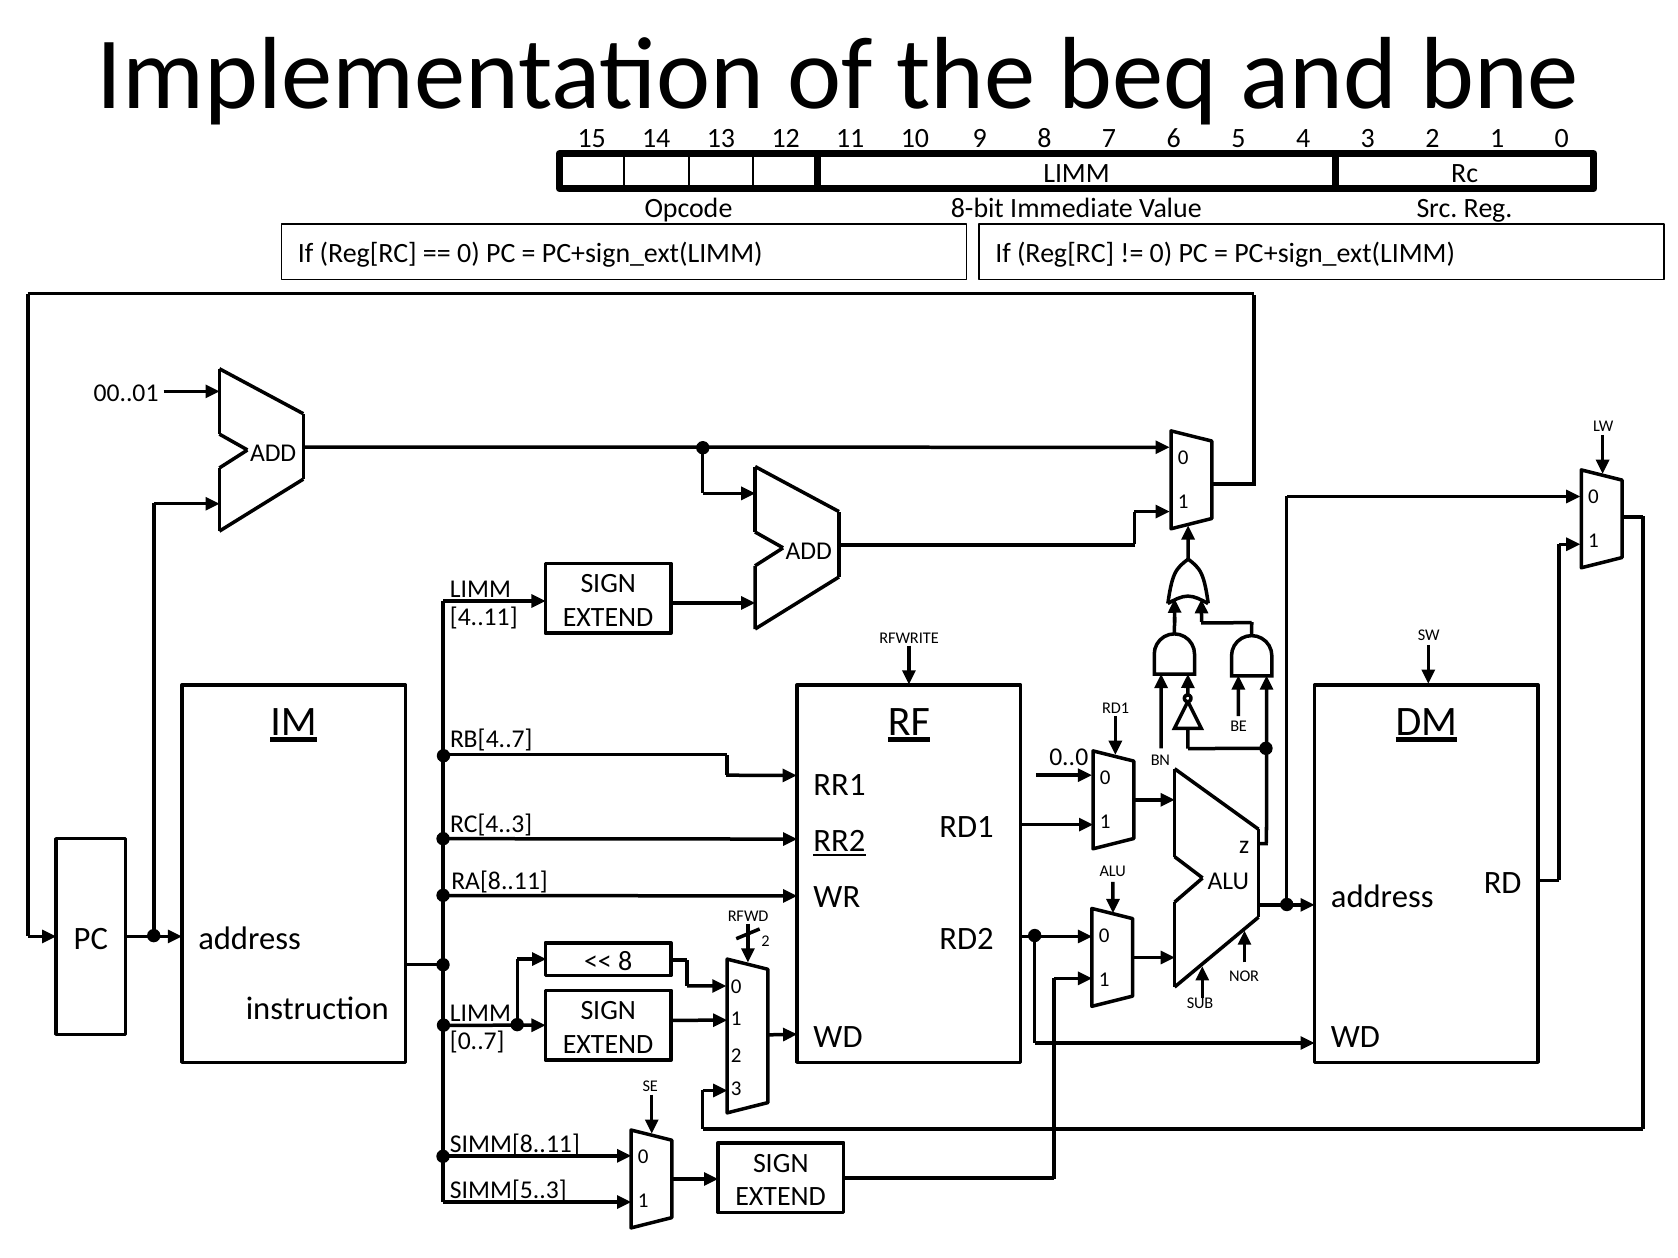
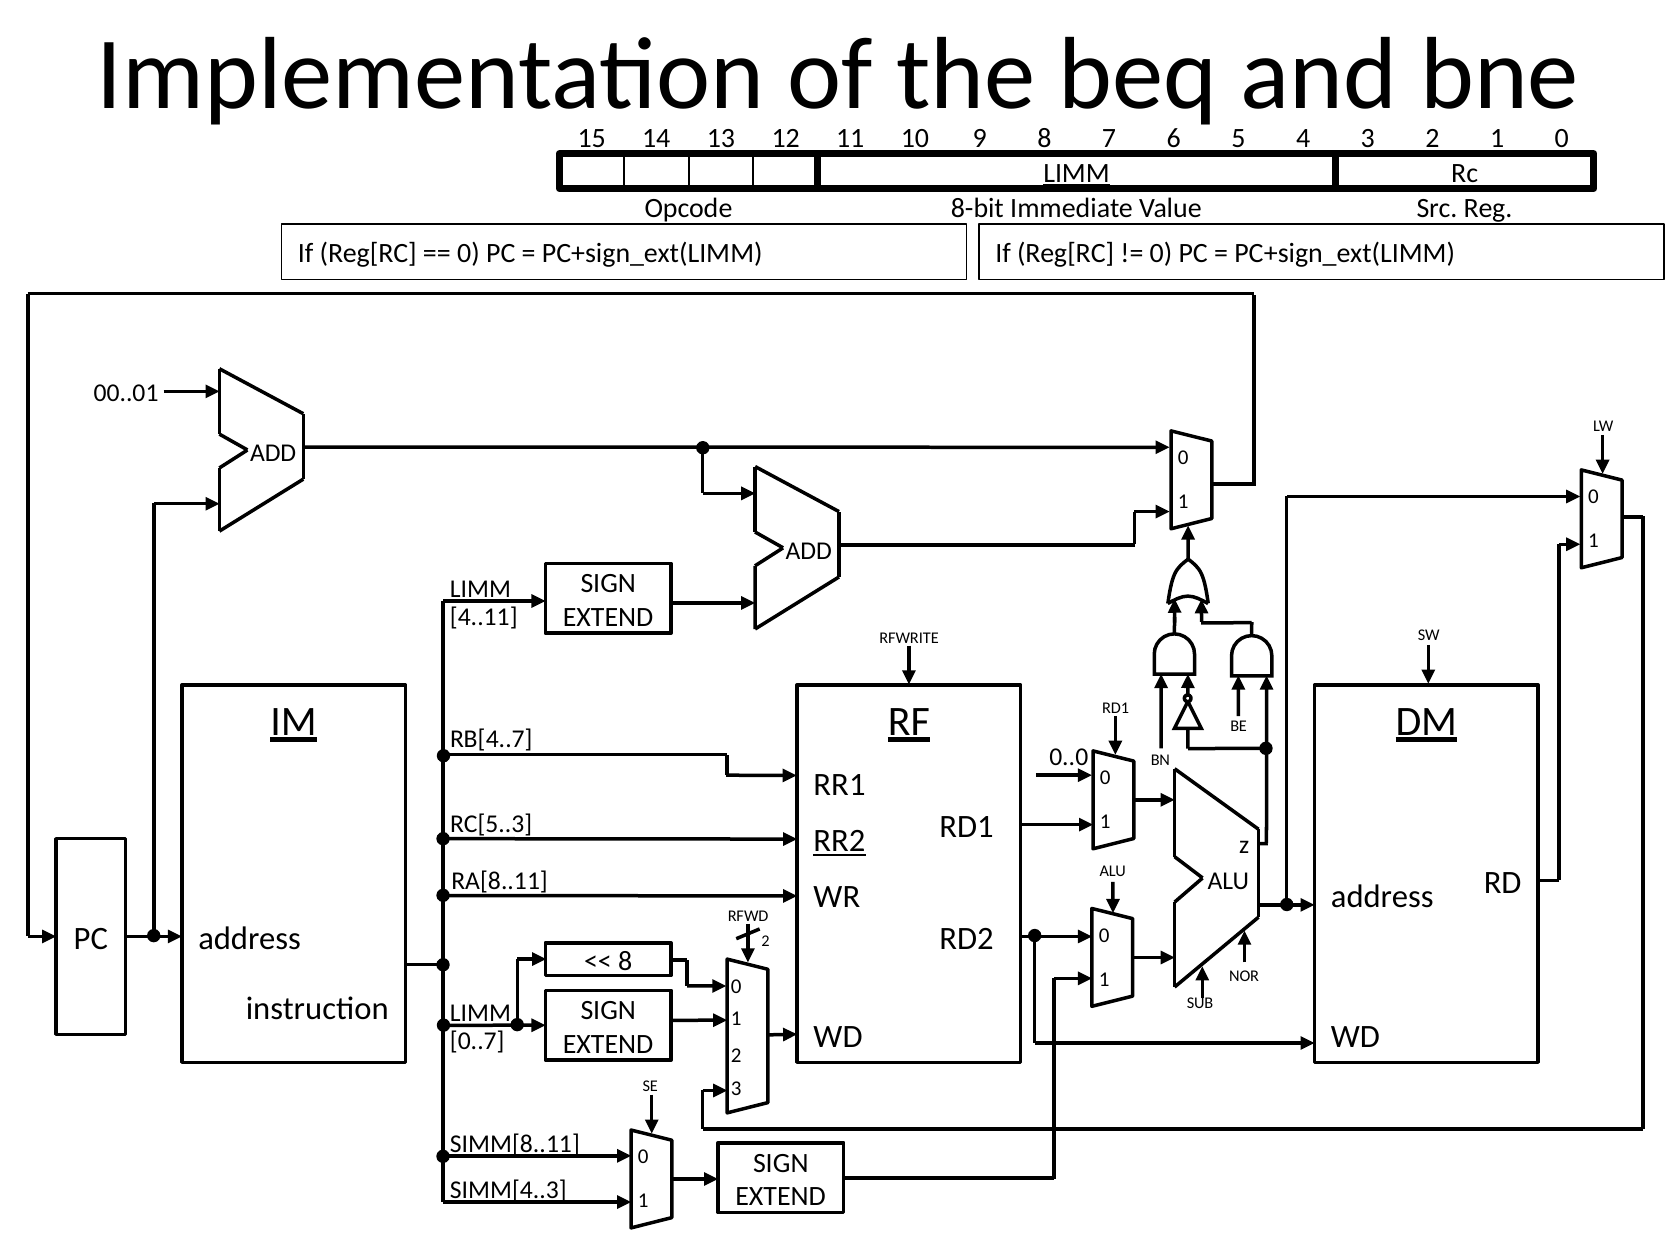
LIMM at (1077, 173) underline: none -> present
RC[4..3: RC[4..3 -> RC[5..3
SIMM[5..3: SIMM[5..3 -> SIMM[4..3
